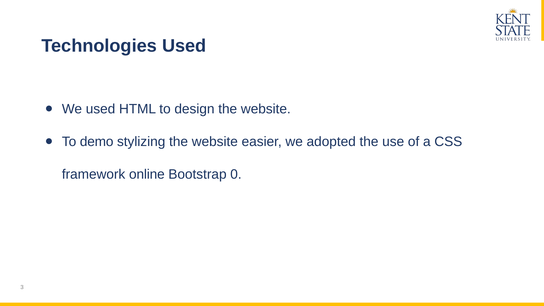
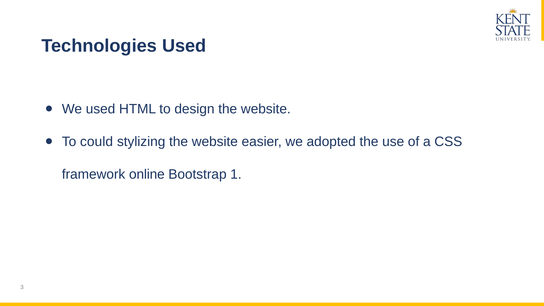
demo: demo -> could
0: 0 -> 1
